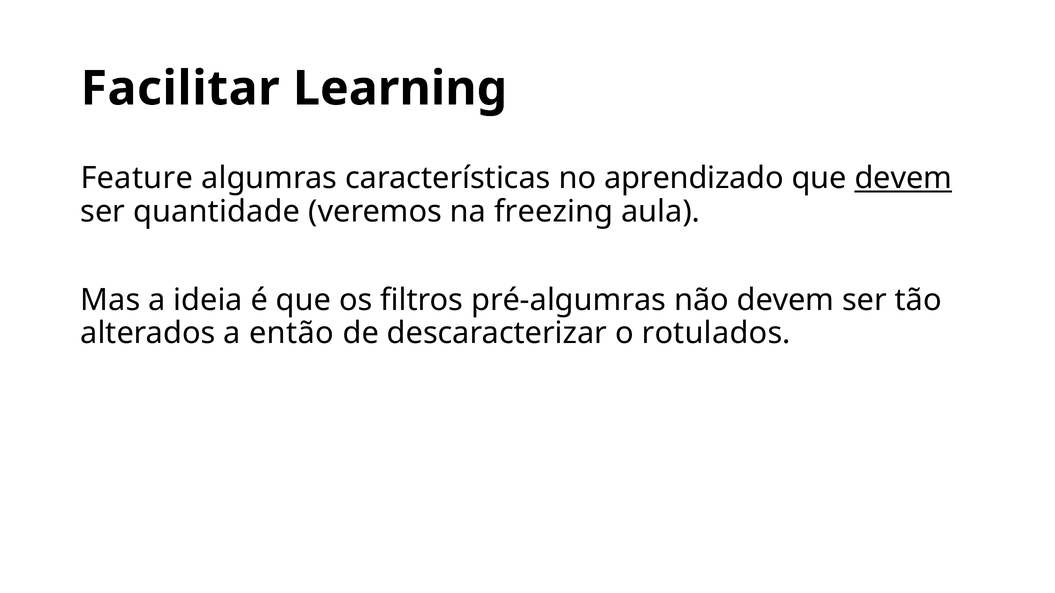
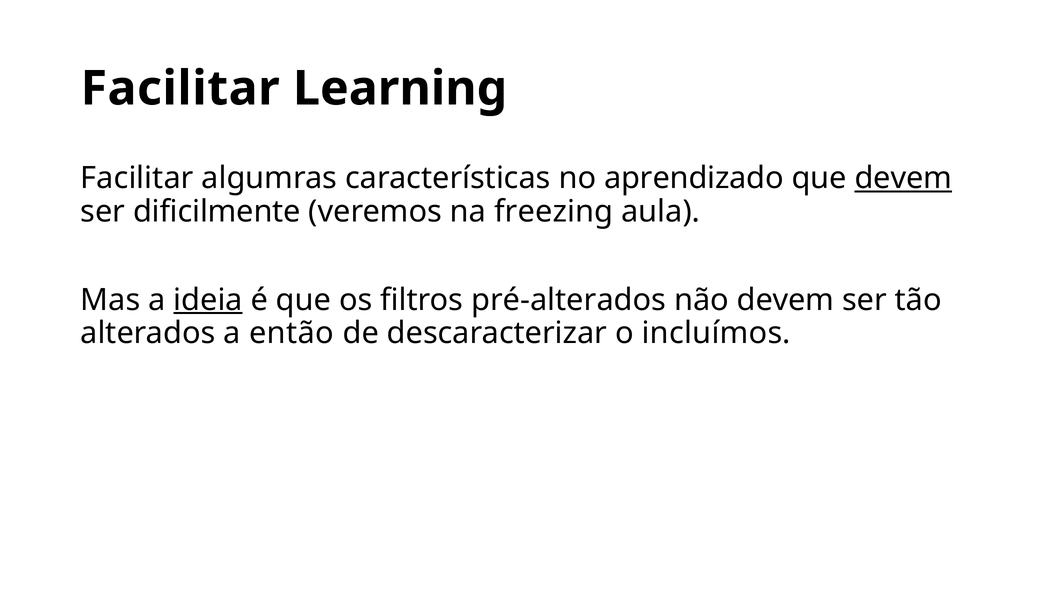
Feature at (137, 178): Feature -> Facilitar
quantidade: quantidade -> dificilmente
ideia underline: none -> present
pré-algumras: pré-algumras -> pré-alterados
rotulados: rotulados -> incluímos
